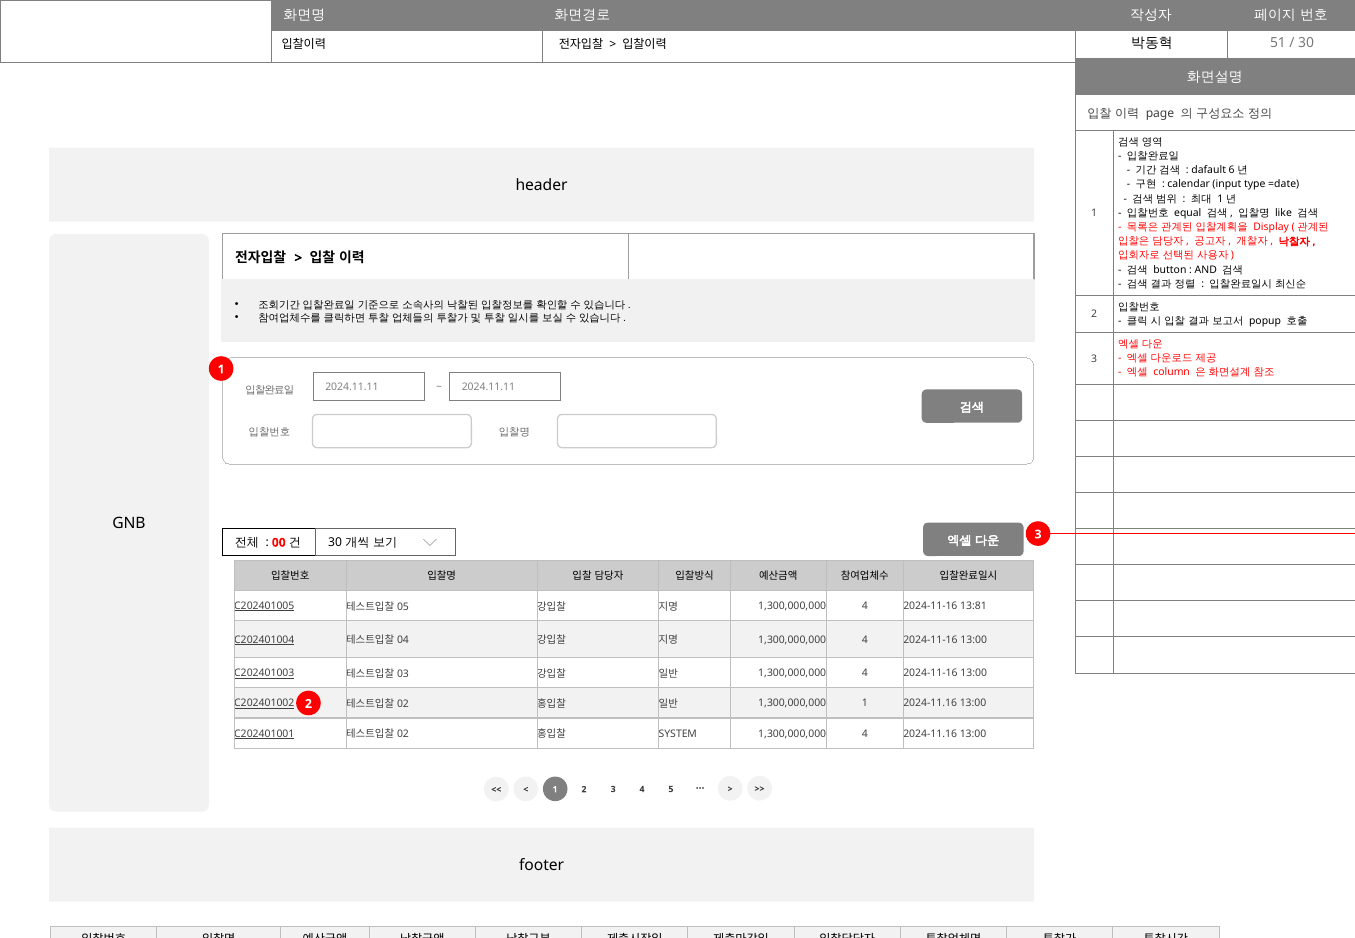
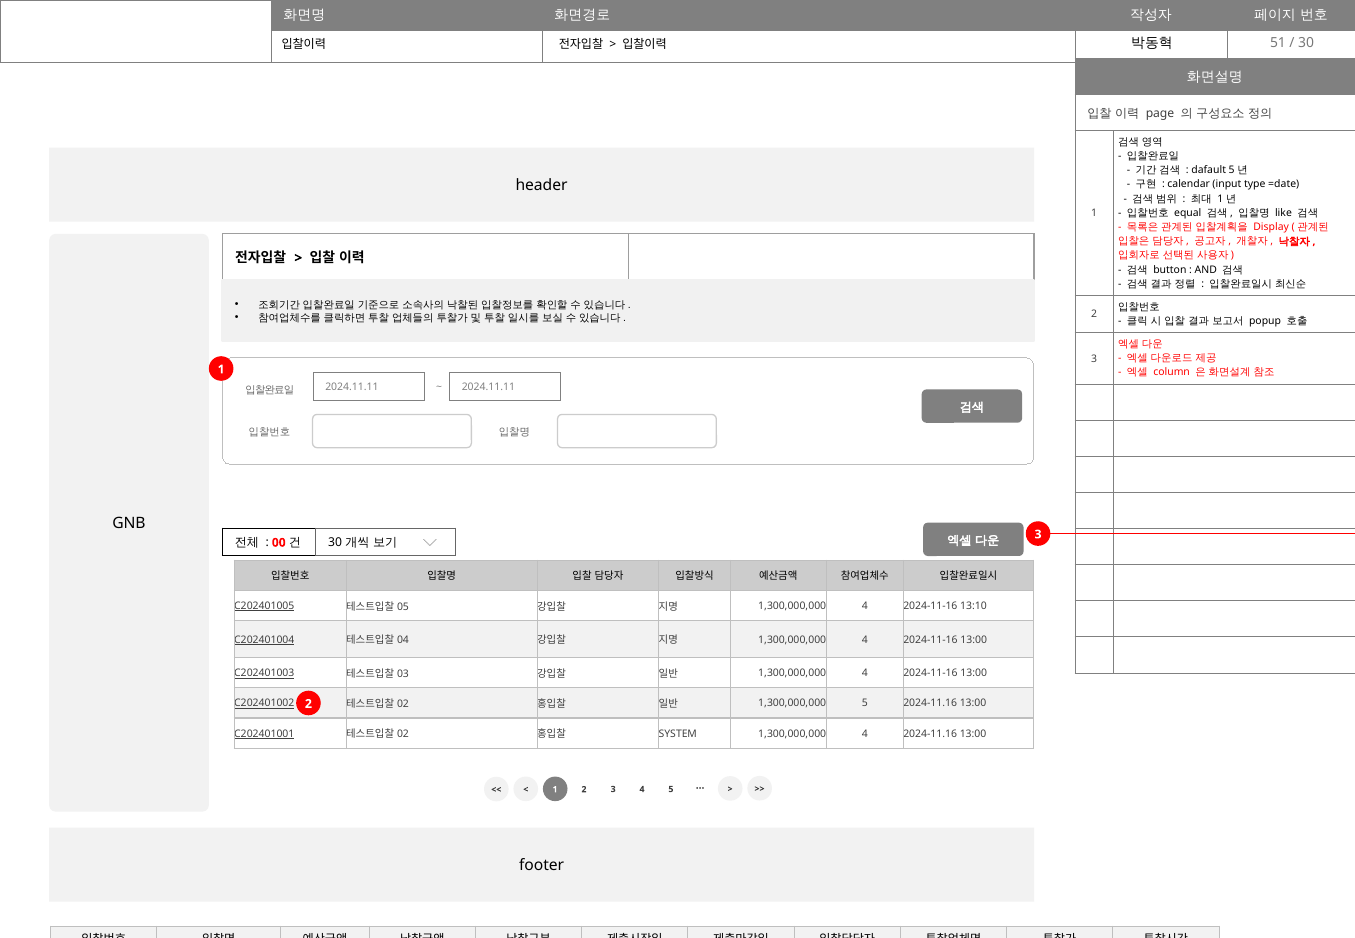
dafault 6: 6 -> 5
13:81: 13:81 -> 13:10
1,300,000,000 1: 1 -> 5
